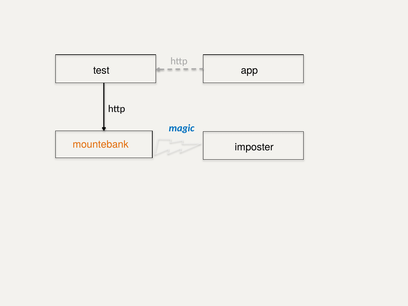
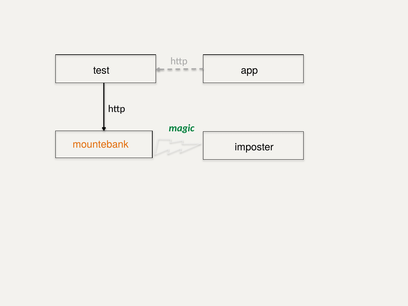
magic colour: blue -> green
